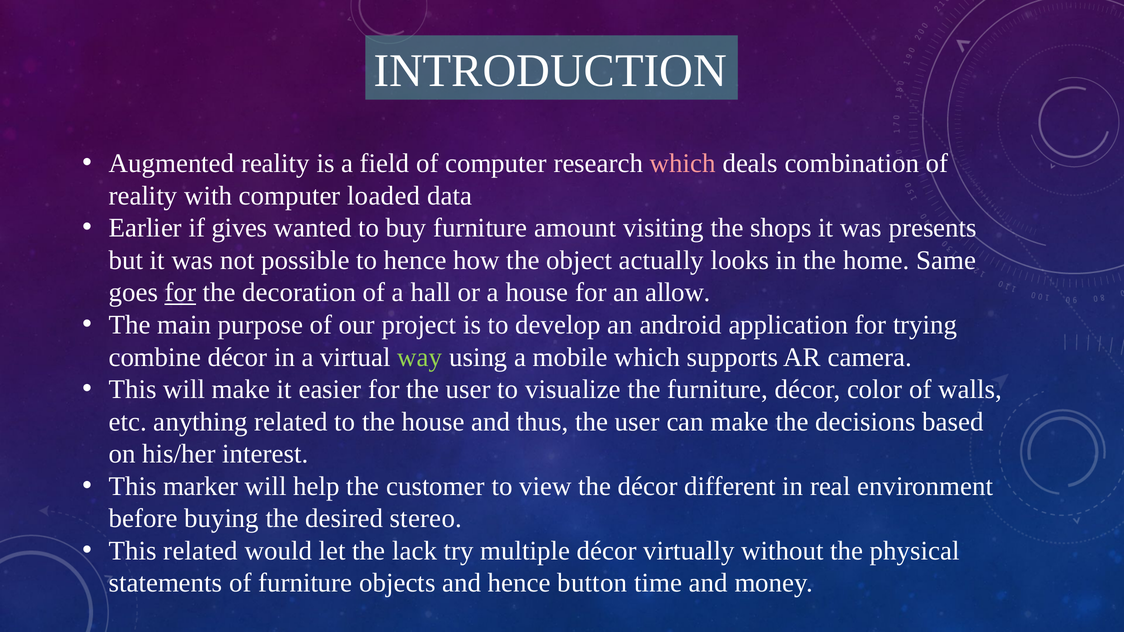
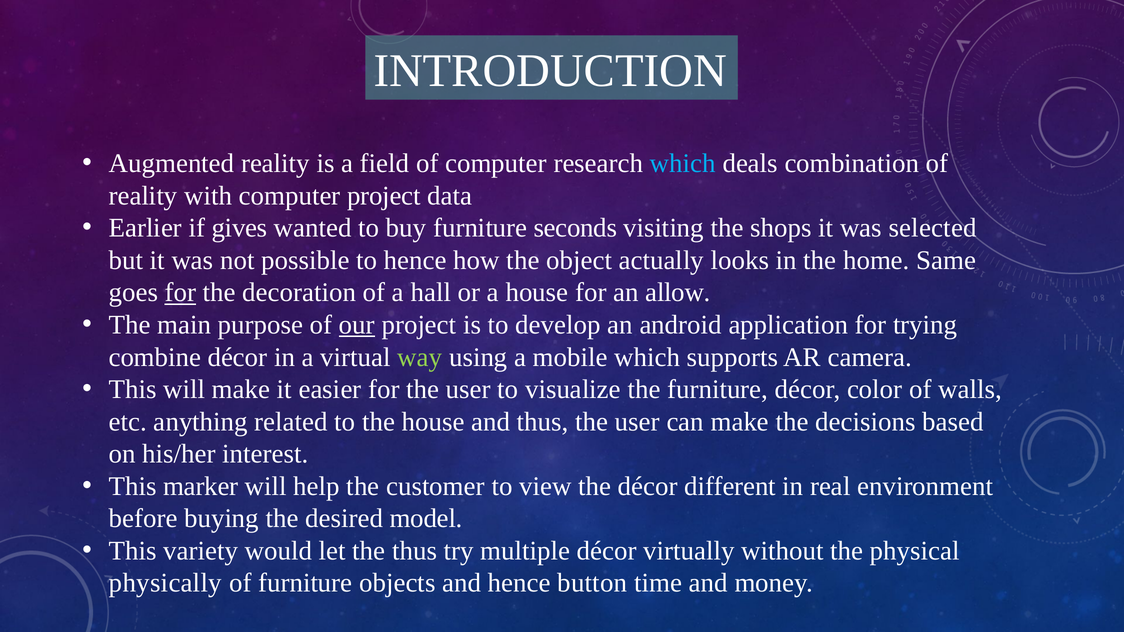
which at (683, 164) colour: pink -> light blue
computer loaded: loaded -> project
amount: amount -> seconds
presents: presents -> selected
our underline: none -> present
stereo: stereo -> model
This related: related -> variety
the lack: lack -> thus
statements: statements -> physically
